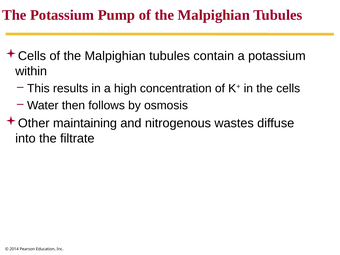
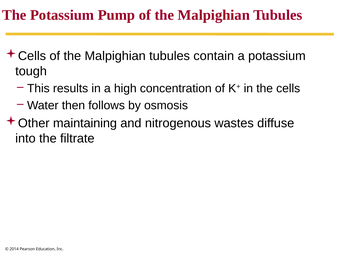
within: within -> tough
